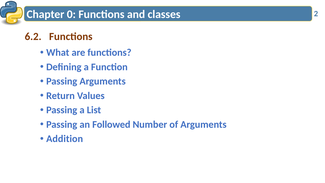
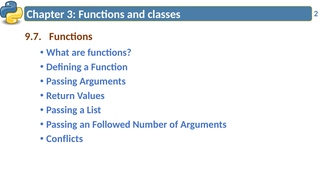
0: 0 -> 3
6.2: 6.2 -> 9.7
Addition: Addition -> Conflicts
